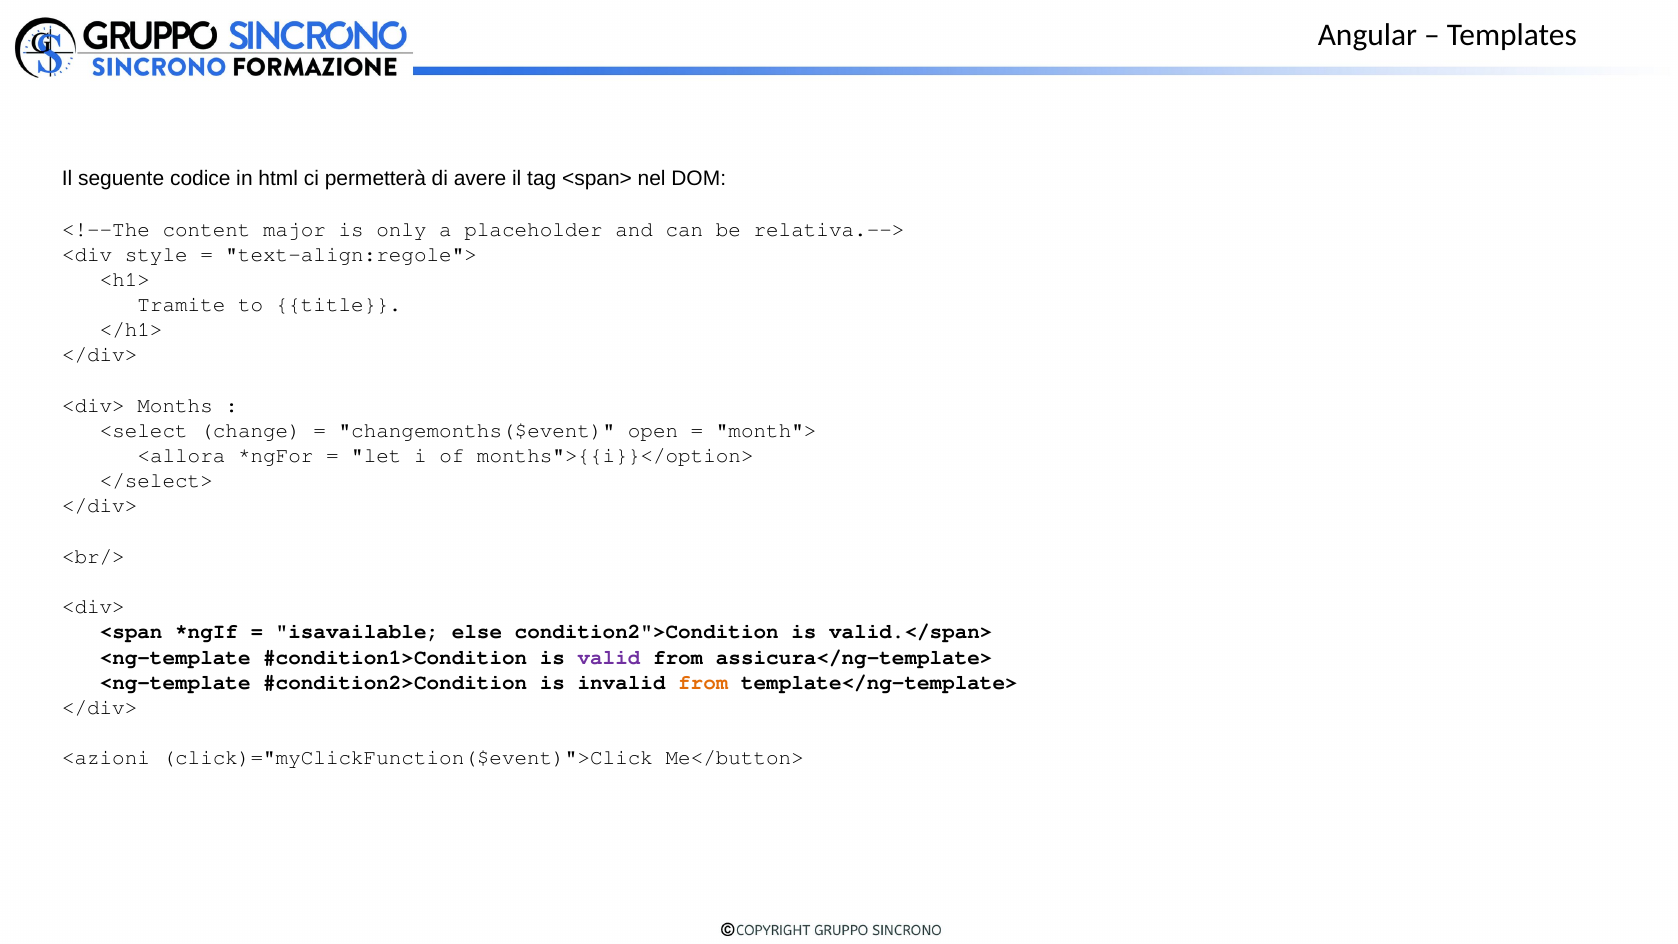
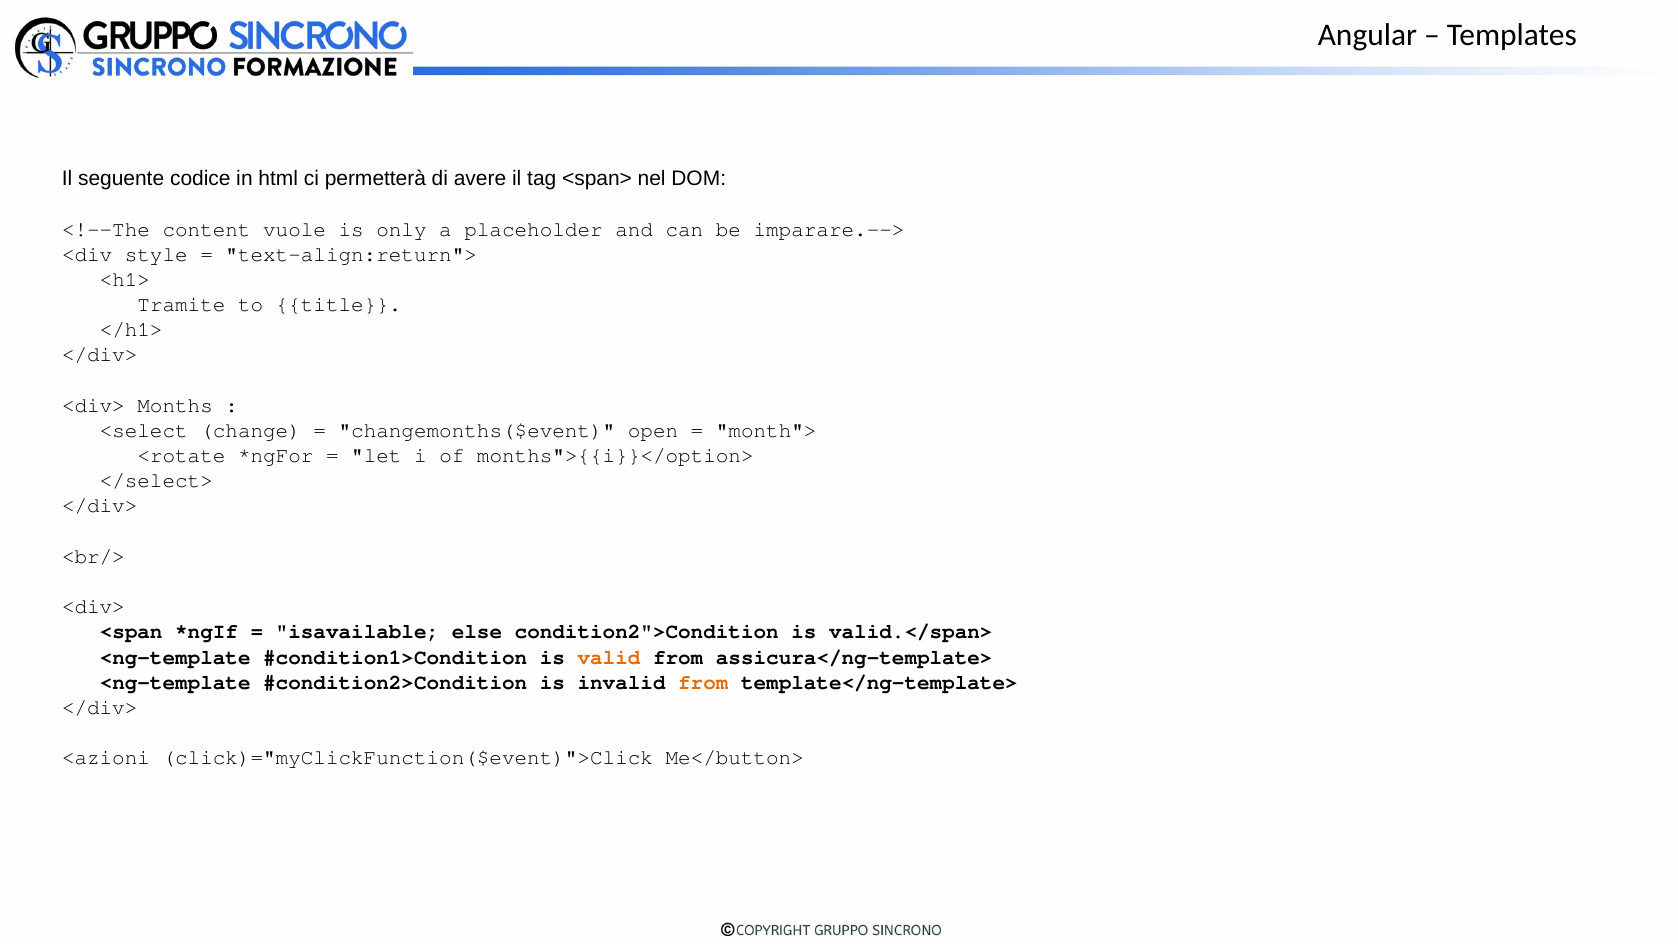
major: major -> vuole
relativa.-->: relativa.--> -> imparare.-->
text-align:regole">: text-align:regole"> -> text-align:return">
<allora: <allora -> <rotate
valid colour: purple -> orange
